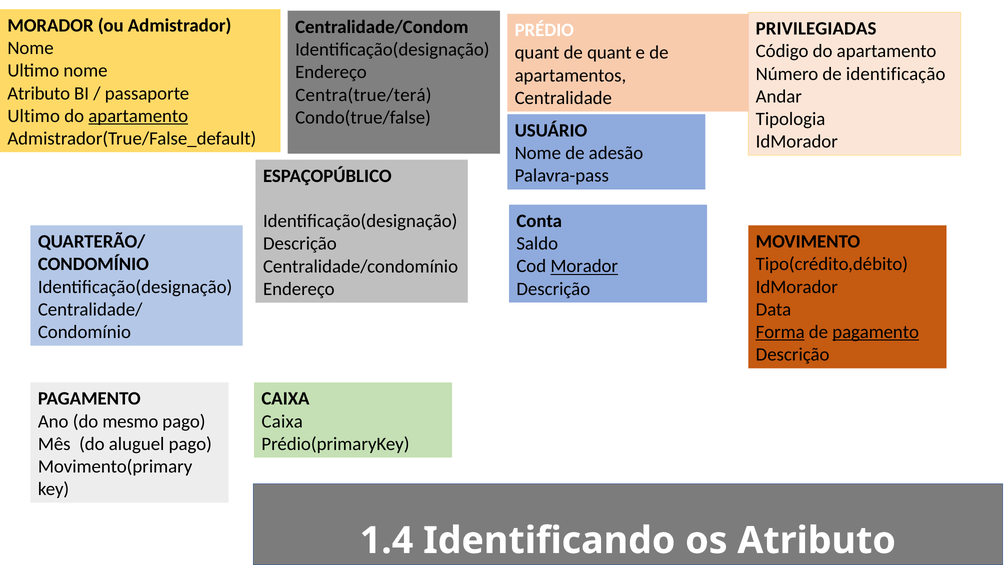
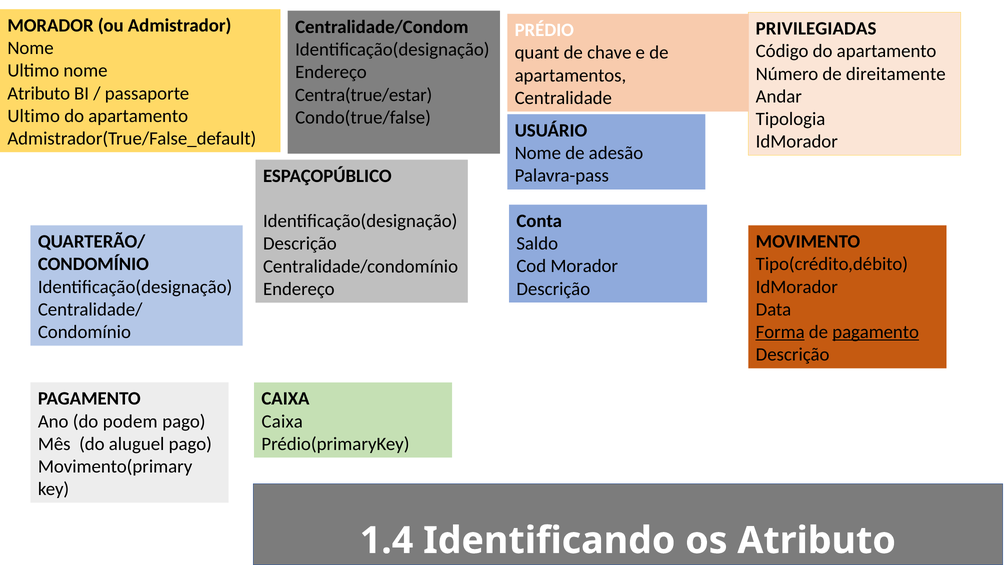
de quant: quant -> chave
identificação: identificação -> direitamente
Centra(true/terá: Centra(true/terá -> Centra(true/estar
apartamento at (138, 116) underline: present -> none
Morador at (584, 266) underline: present -> none
mesmo: mesmo -> podem
